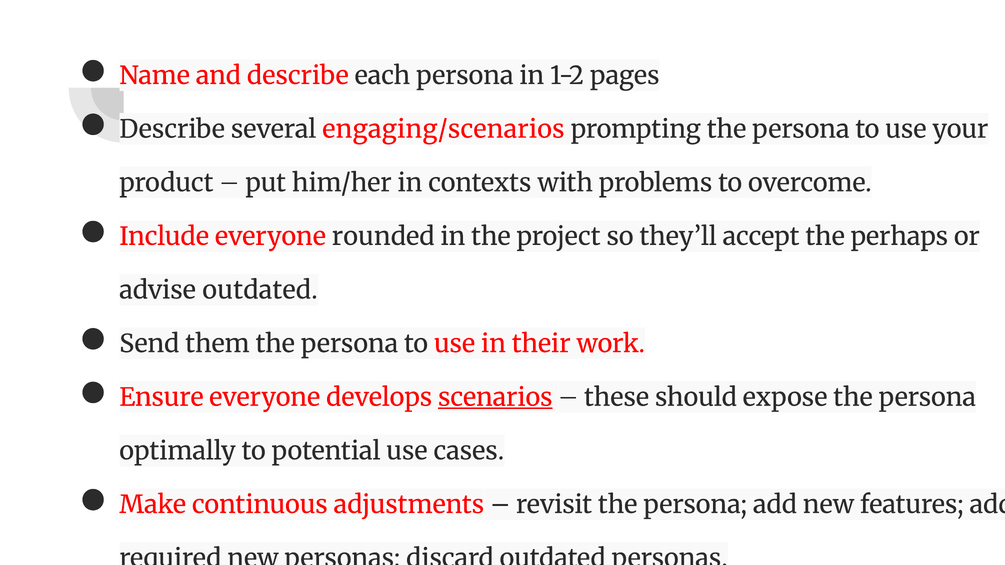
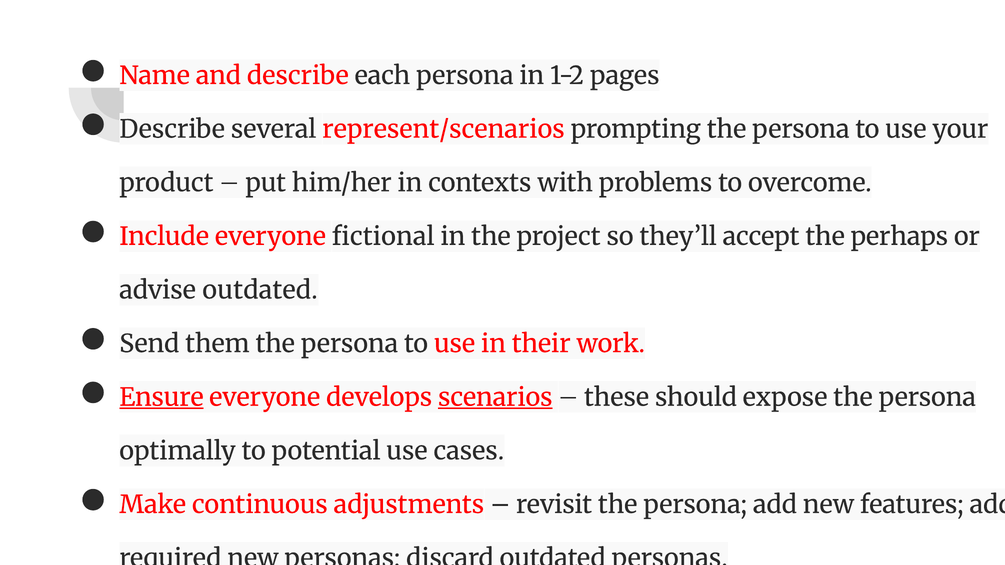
engaging/scenarios: engaging/scenarios -> represent/scenarios
rounded: rounded -> fictional
Ensure underline: none -> present
